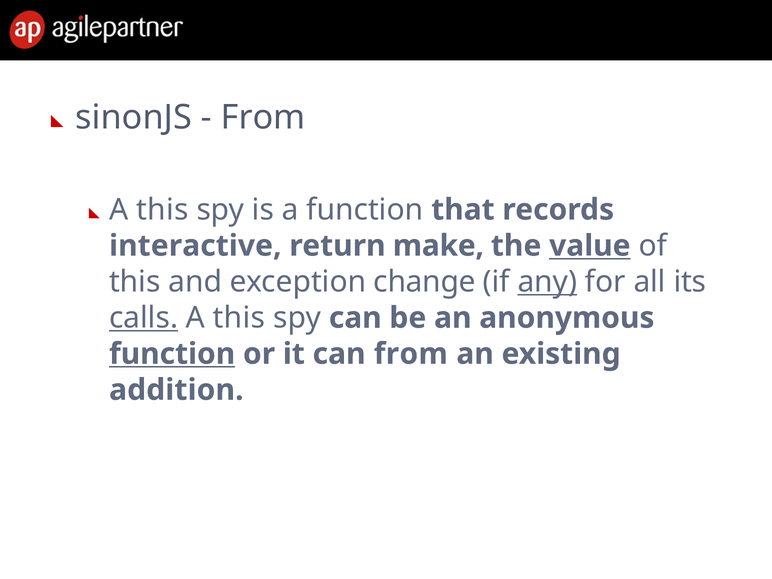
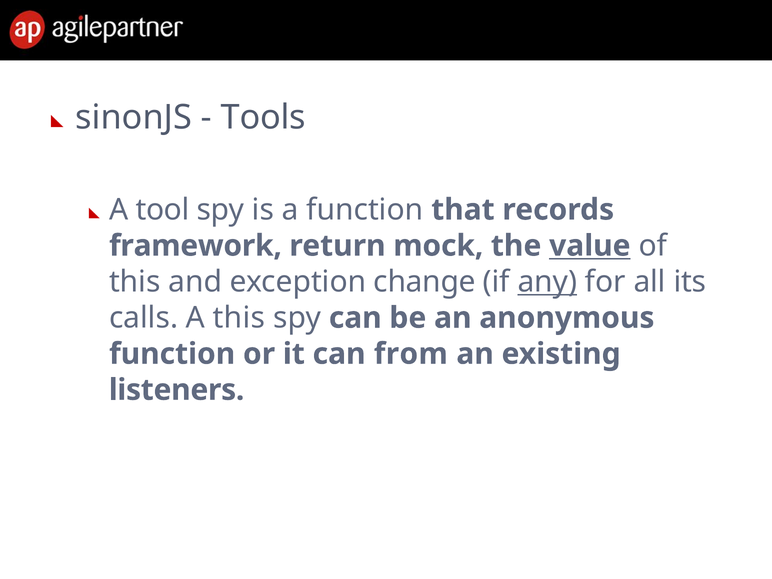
From at (263, 117): From -> Tools
this at (162, 210): this -> tool
interactive: interactive -> framework
make: make -> mock
calls underline: present -> none
function at (172, 354) underline: present -> none
addition: addition -> listeners
